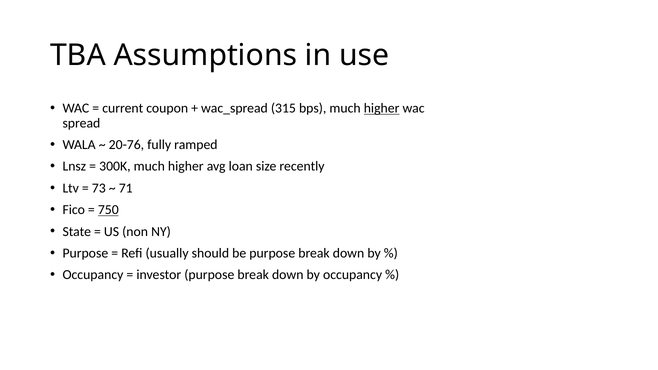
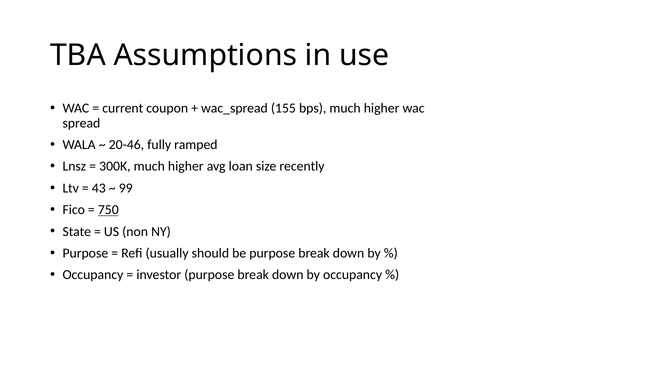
315: 315 -> 155
higher at (382, 108) underline: present -> none
20-76: 20-76 -> 20-46
73: 73 -> 43
71: 71 -> 99
